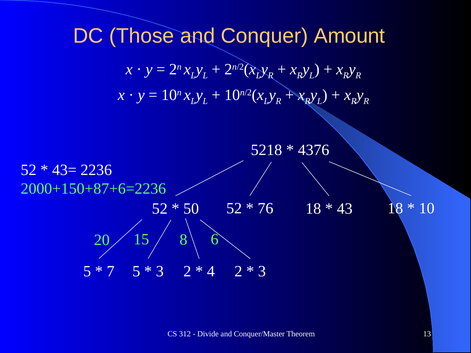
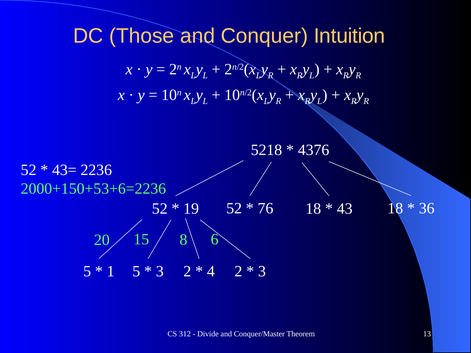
Amount: Amount -> Intuition
2000+150+87+6=2236: 2000+150+87+6=2236 -> 2000+150+53+6=2236
10: 10 -> 36
50: 50 -> 19
7: 7 -> 1
